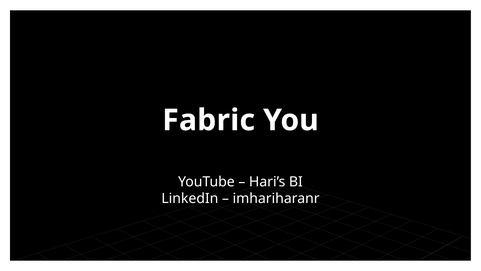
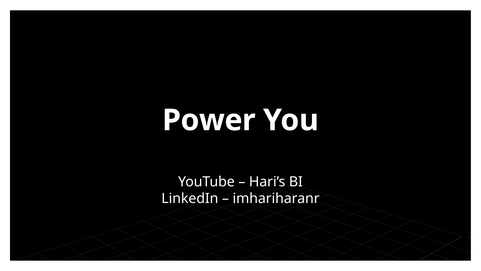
Fabric: Fabric -> Power
